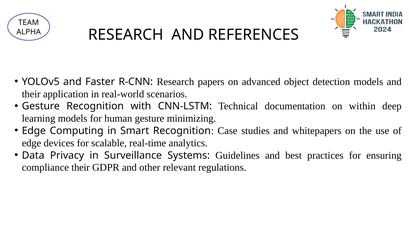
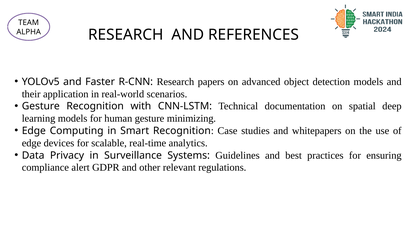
within: within -> spatial
compliance their: their -> alert
